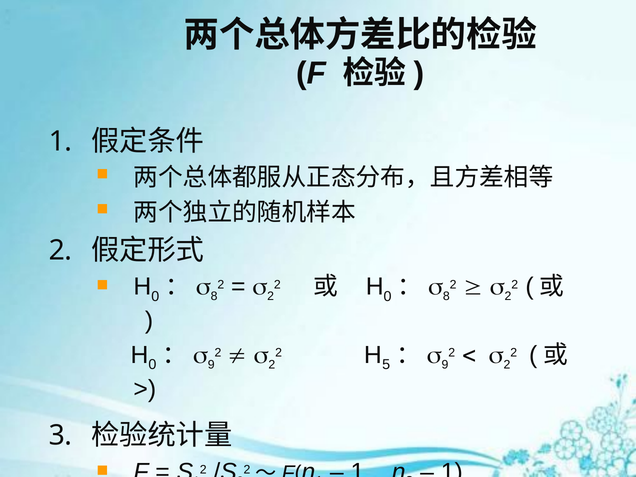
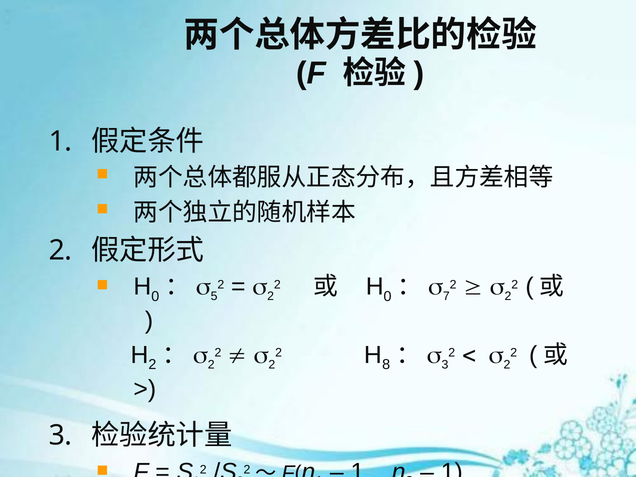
8 at (446, 296): 8 -> 7
8 at (214, 296): 8 -> 5
0 at (152, 365): 0 -> 2
9 at (211, 365): 9 -> 2
5: 5 -> 8
9 at (445, 365): 9 -> 3
